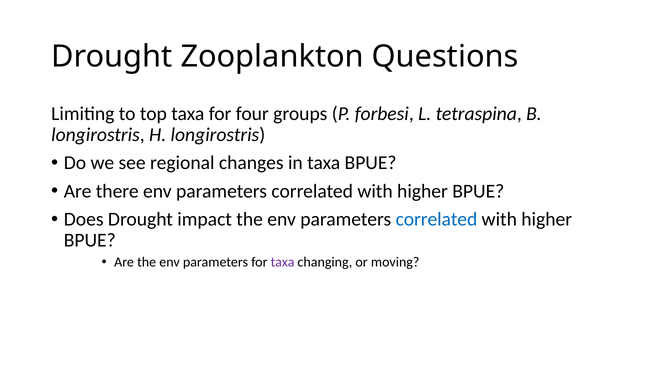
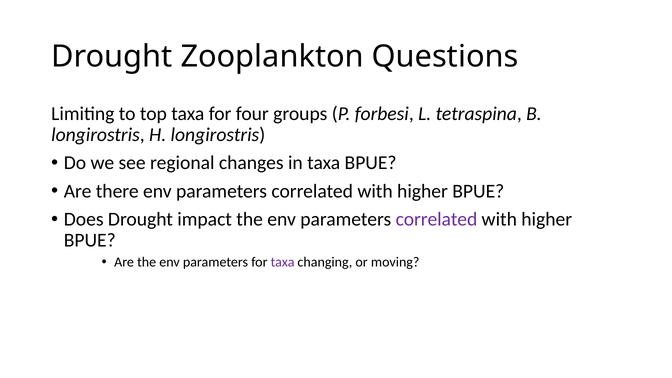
correlated at (436, 219) colour: blue -> purple
